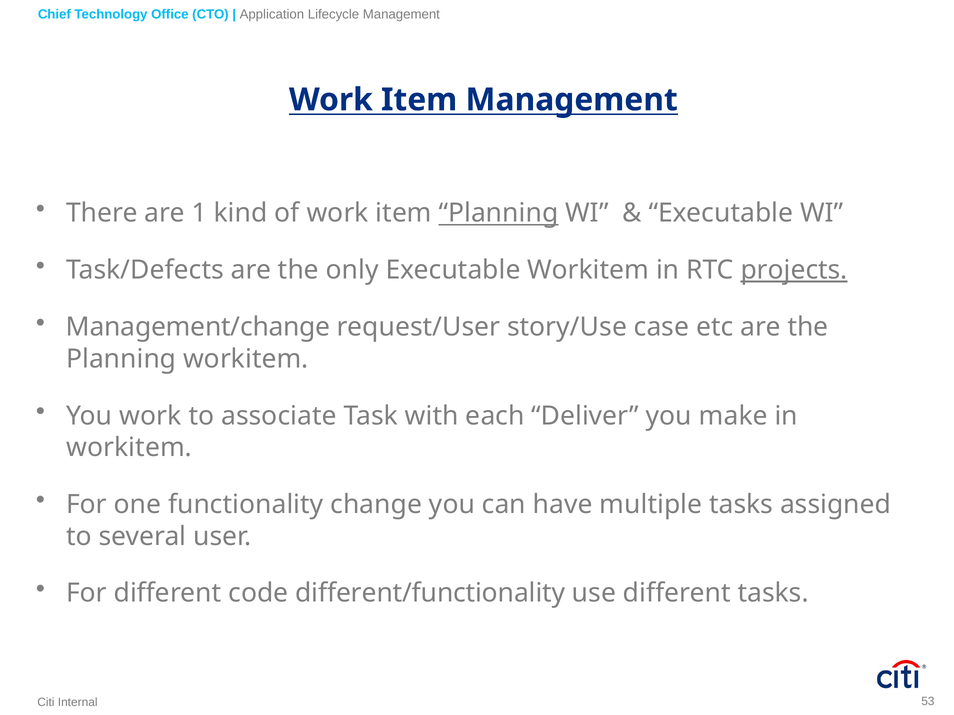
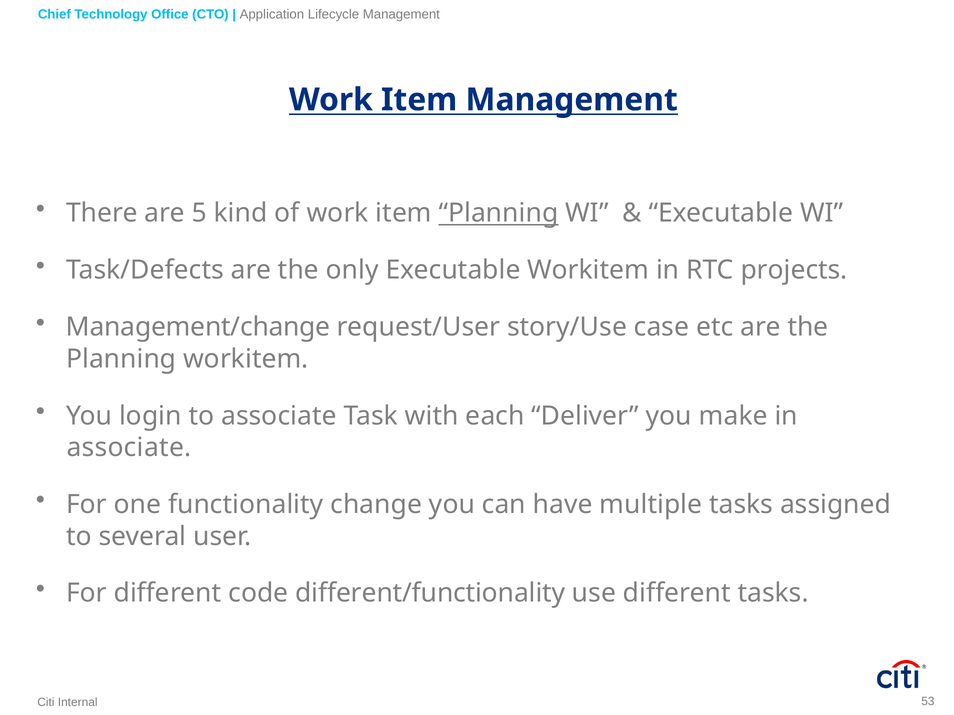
1: 1 -> 5
projects underline: present -> none
You work: work -> login
workitem at (129, 448): workitem -> associate
